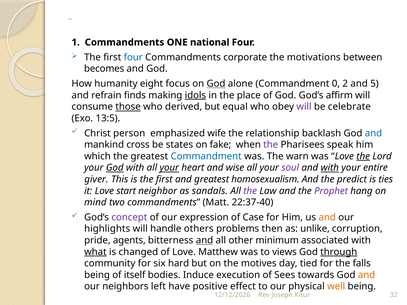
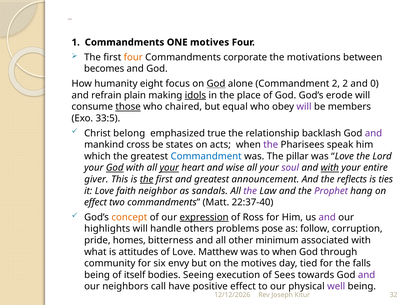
ONE national: national -> motives
four at (133, 57) colour: blue -> orange
Commandment 0: 0 -> 2
5: 5 -> 0
finds: finds -> plain
affirm: affirm -> erode
derived: derived -> chaired
celebrate: celebrate -> members
13:5: 13:5 -> 33:5
person: person -> belong
wife: wife -> true
and at (374, 133) colour: blue -> purple
fake: fake -> acts
warn: warn -> pillar
the at (363, 156) underline: present -> none
the at (147, 179) underline: none -> present
homosexualism: homosexualism -> announcement
predict: predict -> reflects
start: start -> faith
mind at (95, 203): mind -> effect
concept colour: purple -> orange
expression underline: none -> present
Case: Case -> Ross
and at (327, 217) colour: orange -> purple
then: then -> pose
unlike: unlike -> follow
agents: agents -> homes
and at (204, 241) underline: present -> none
what underline: present -> none
changed: changed -> attitudes
to views: views -> when
through underline: present -> none
hard: hard -> envy
Induce: Induce -> Seeing
and at (367, 275) colour: orange -> purple
left: left -> call
well colour: orange -> purple
